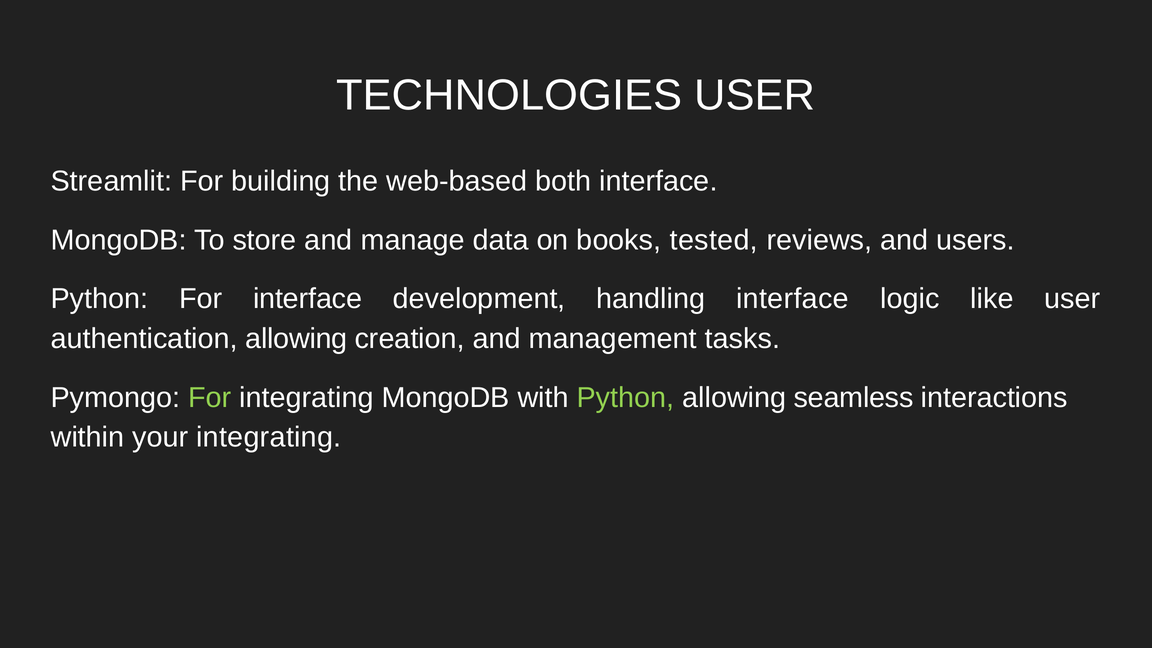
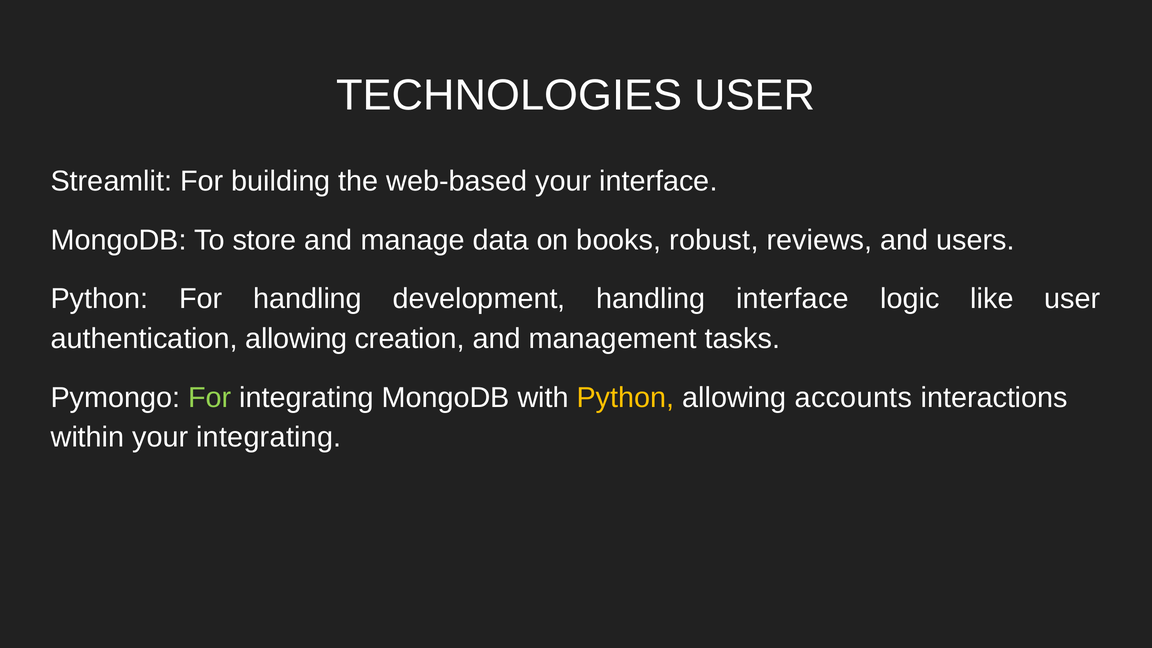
web-based both: both -> your
tested: tested -> robust
For interface: interface -> handling
Python at (626, 398) colour: light green -> yellow
seamless: seamless -> accounts
